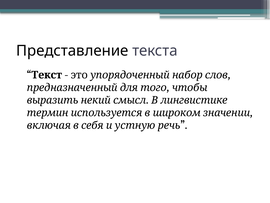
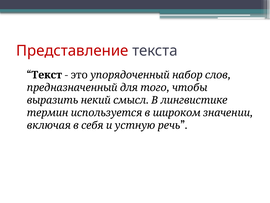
Представление colour: black -> red
